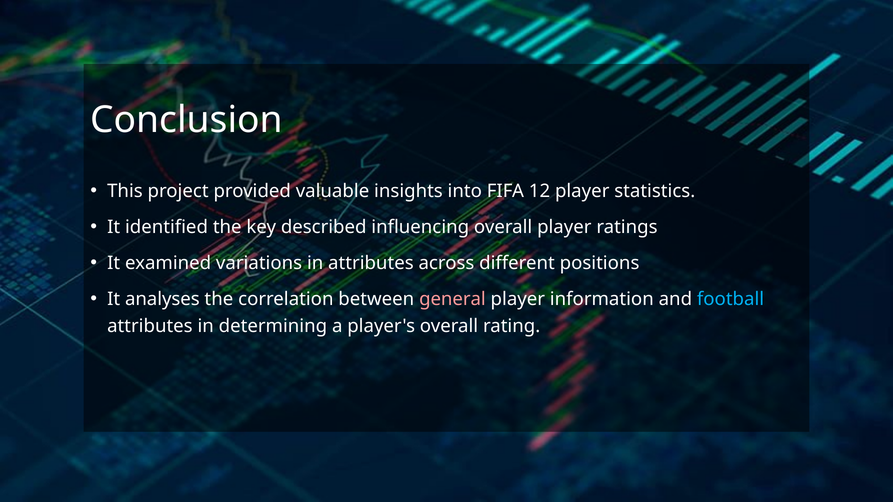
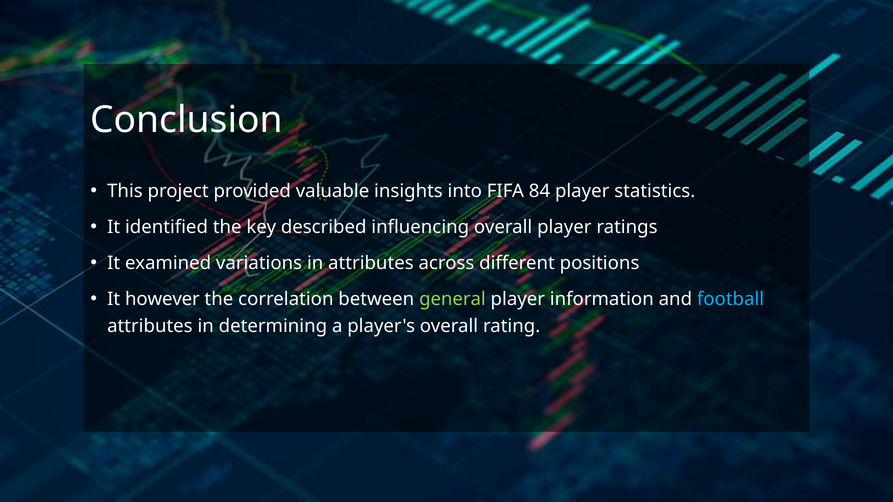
12: 12 -> 84
analyses: analyses -> however
general colour: pink -> light green
